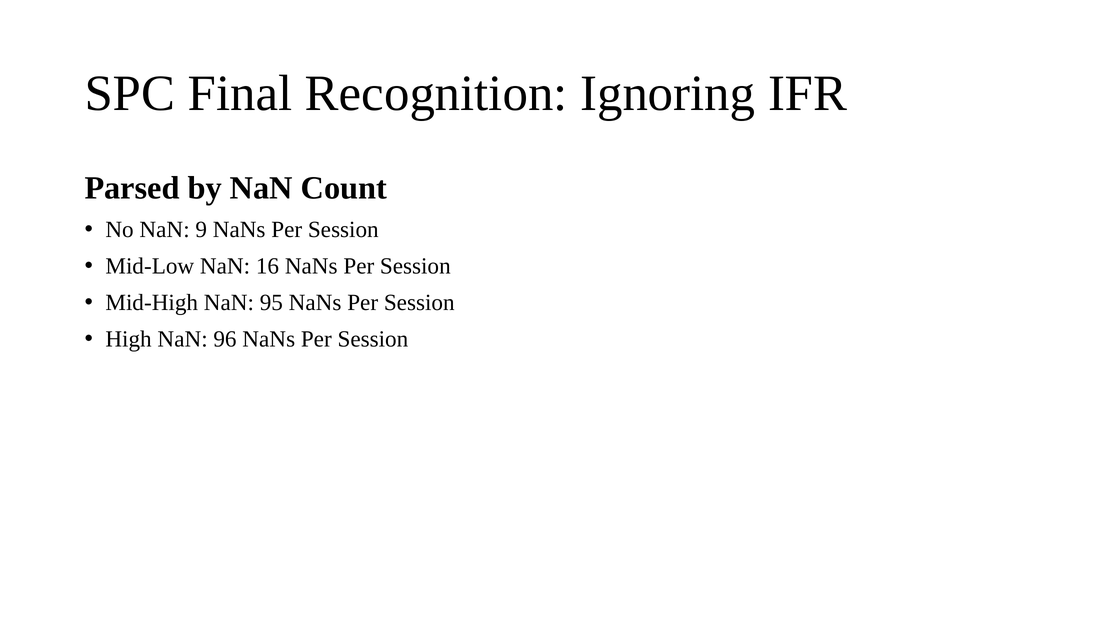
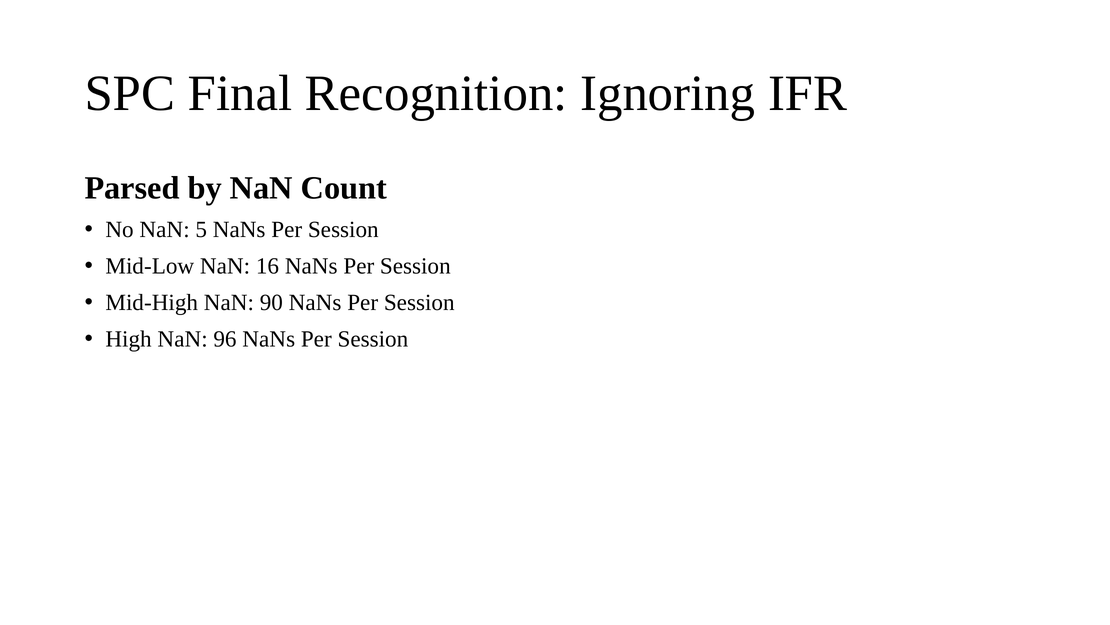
9: 9 -> 5
95: 95 -> 90
